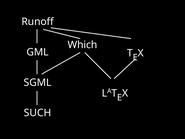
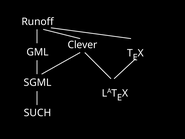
Which: Which -> Clever
